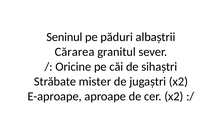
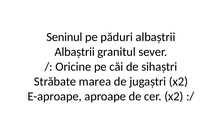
Cărarea at (75, 52): Cărarea -> Albaștrii
mister: mister -> marea
